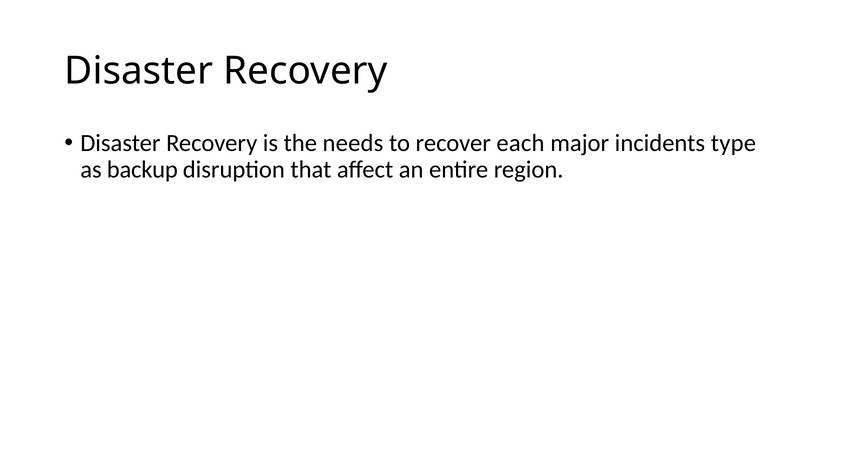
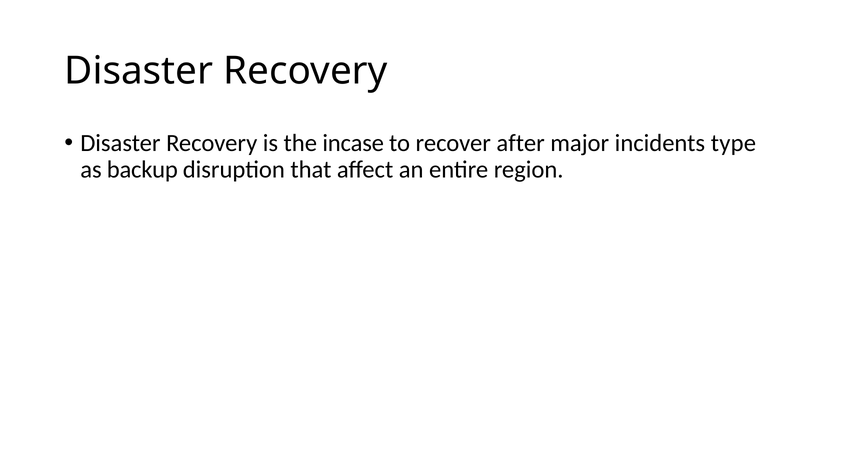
needs: needs -> incase
each: each -> after
